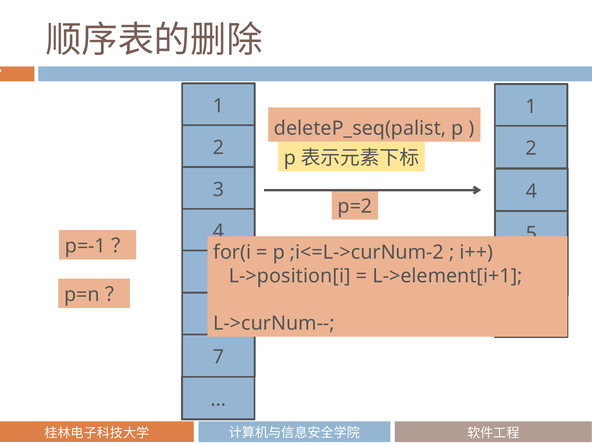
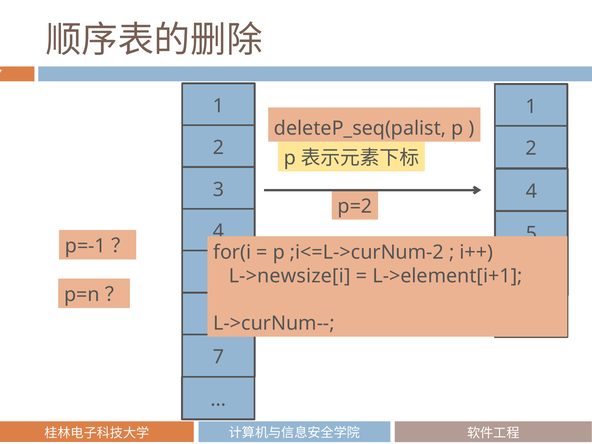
L->position[i: L->position[i -> L->newsize[i
